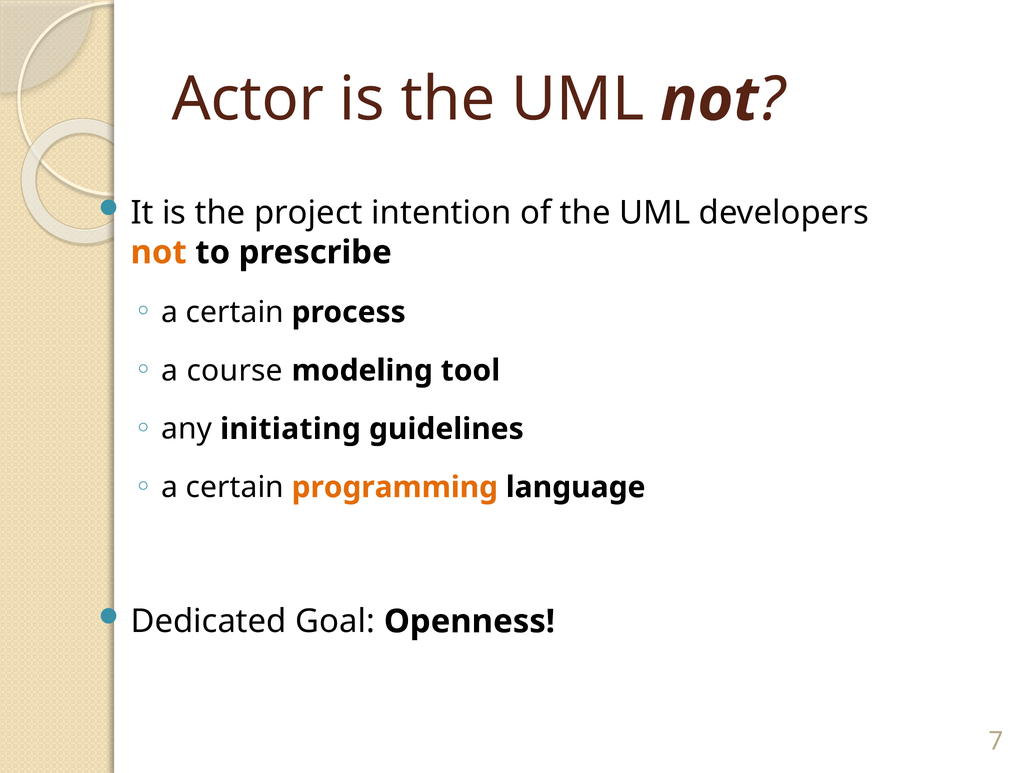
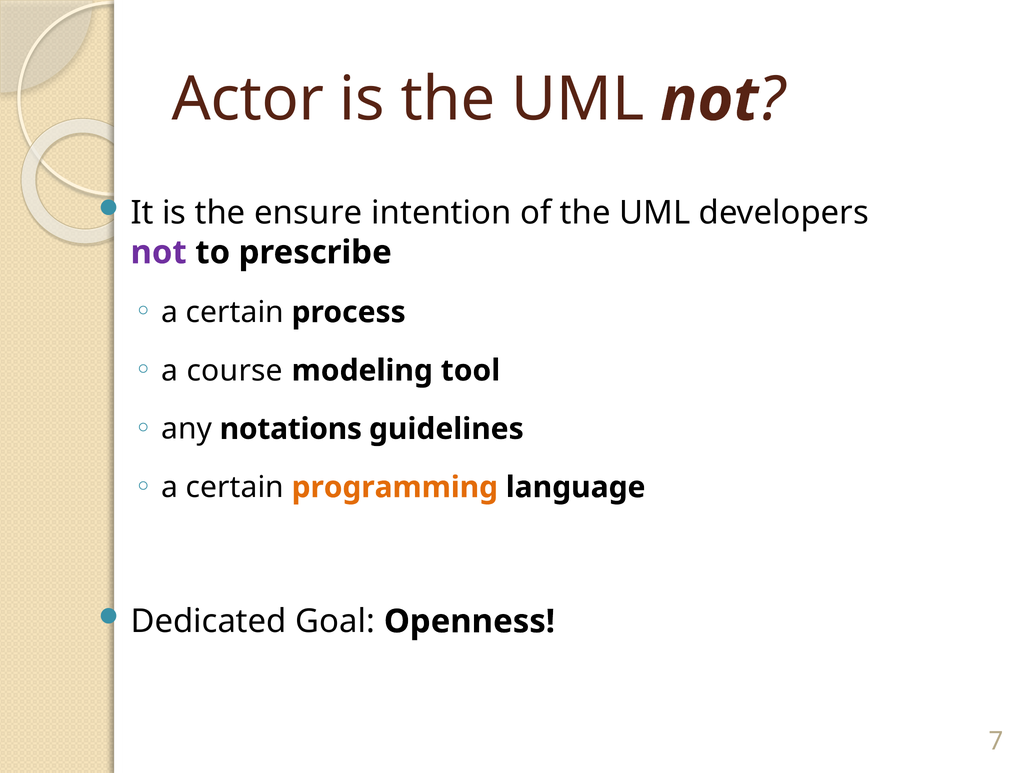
project: project -> ensure
not at (159, 252) colour: orange -> purple
initiating: initiating -> notations
